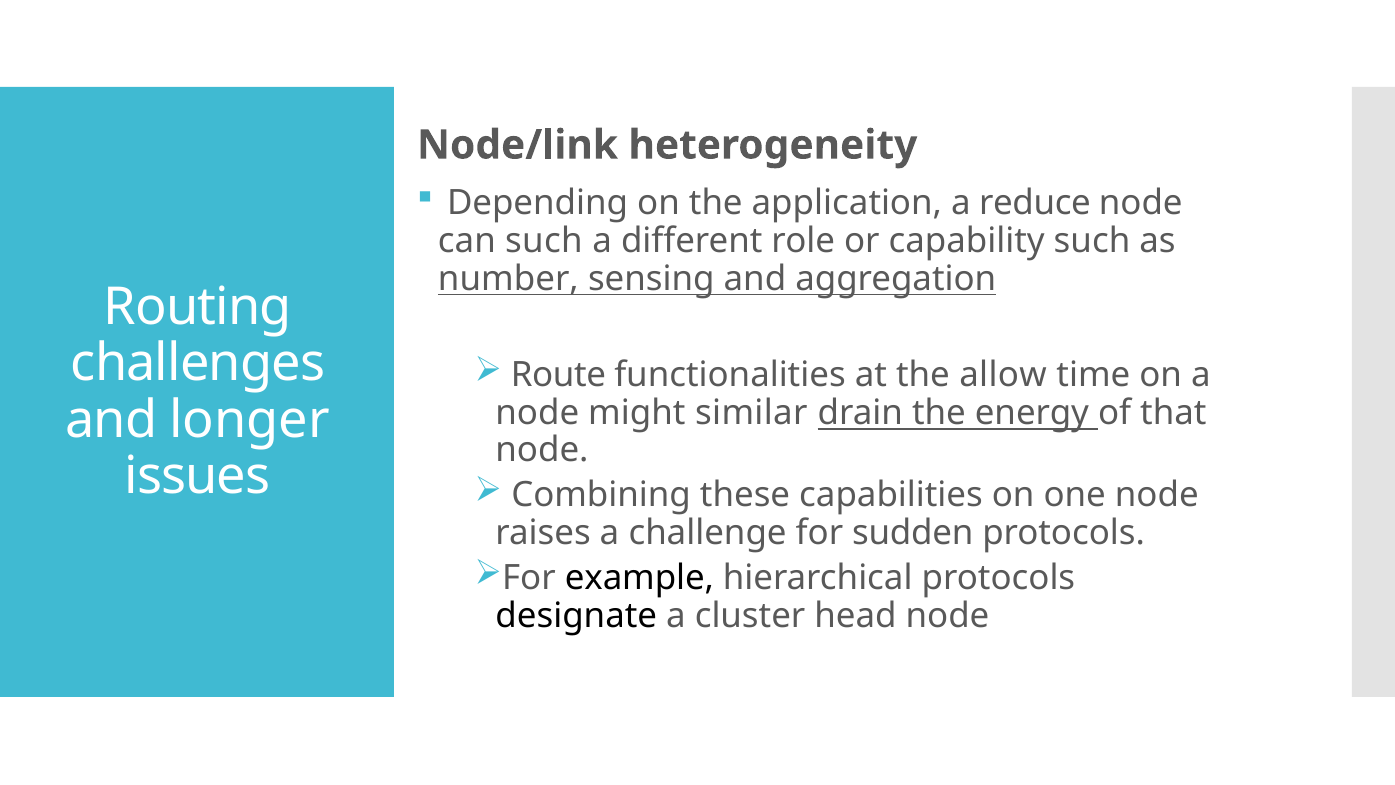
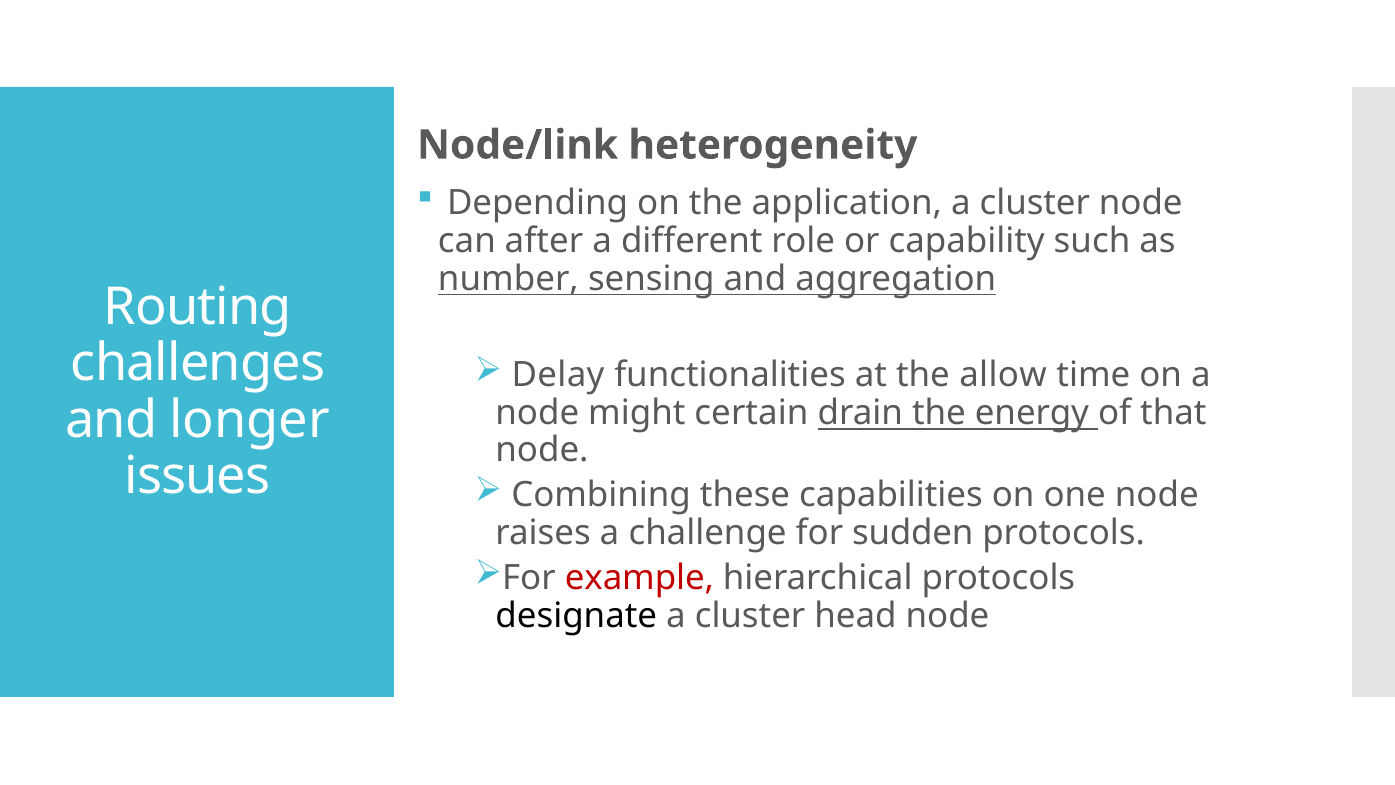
application a reduce: reduce -> cluster
can such: such -> after
Route: Route -> Delay
similar: similar -> certain
example colour: black -> red
